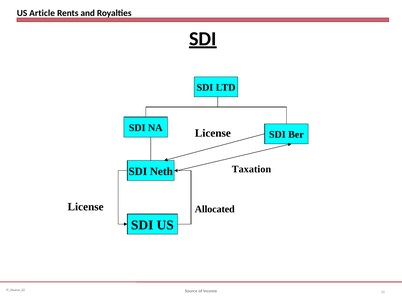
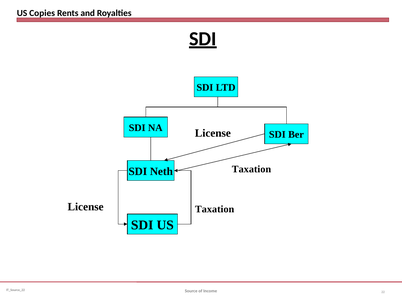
Article: Article -> Copies
Allocated at (215, 210): Allocated -> Taxation
